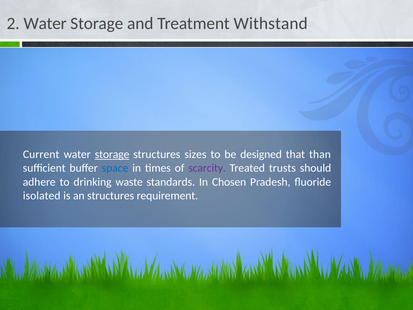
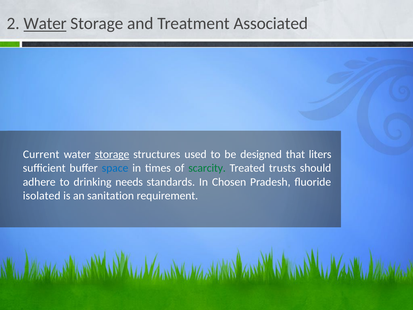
Water at (45, 24) underline: none -> present
Withstand: Withstand -> Associated
sizes: sizes -> used
than: than -> liters
scarcity colour: purple -> green
waste: waste -> needs
an structures: structures -> sanitation
